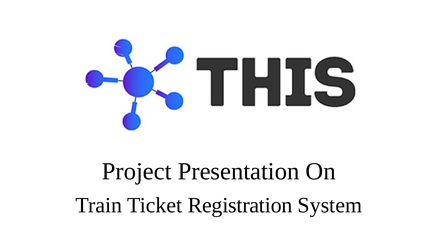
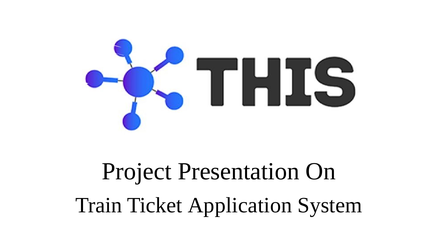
Registration: Registration -> Application
